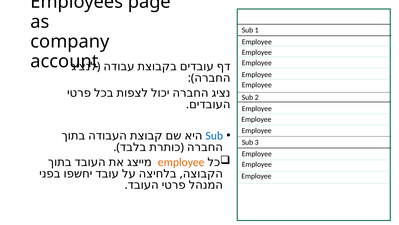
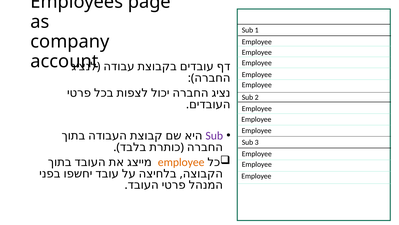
Sub at (214, 136) colour: blue -> purple
